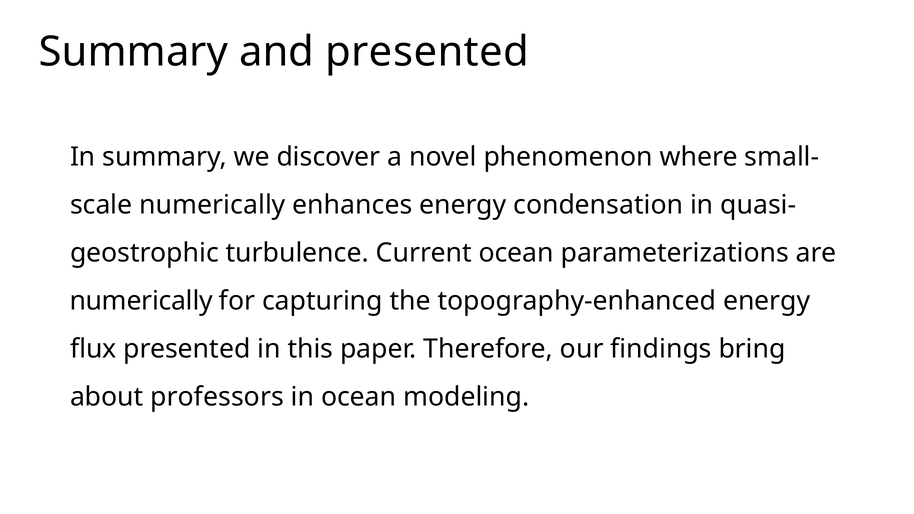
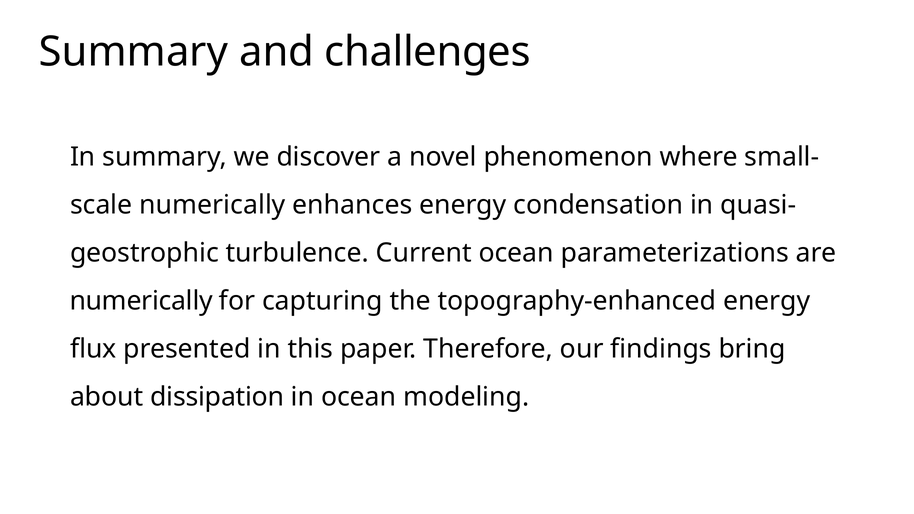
and presented: presented -> challenges
professors: professors -> dissipation
